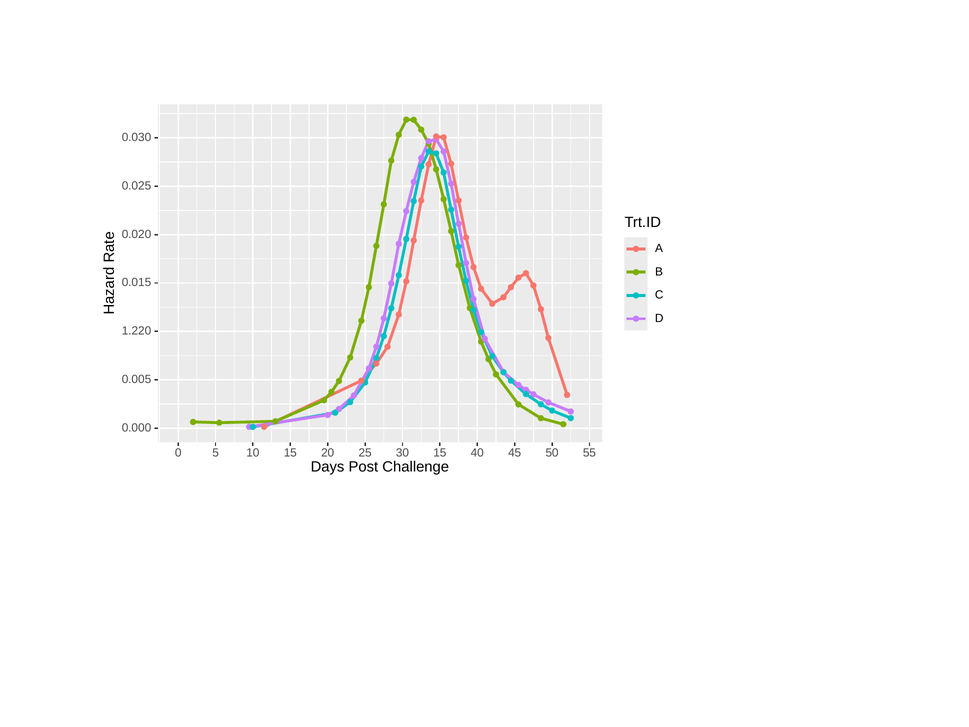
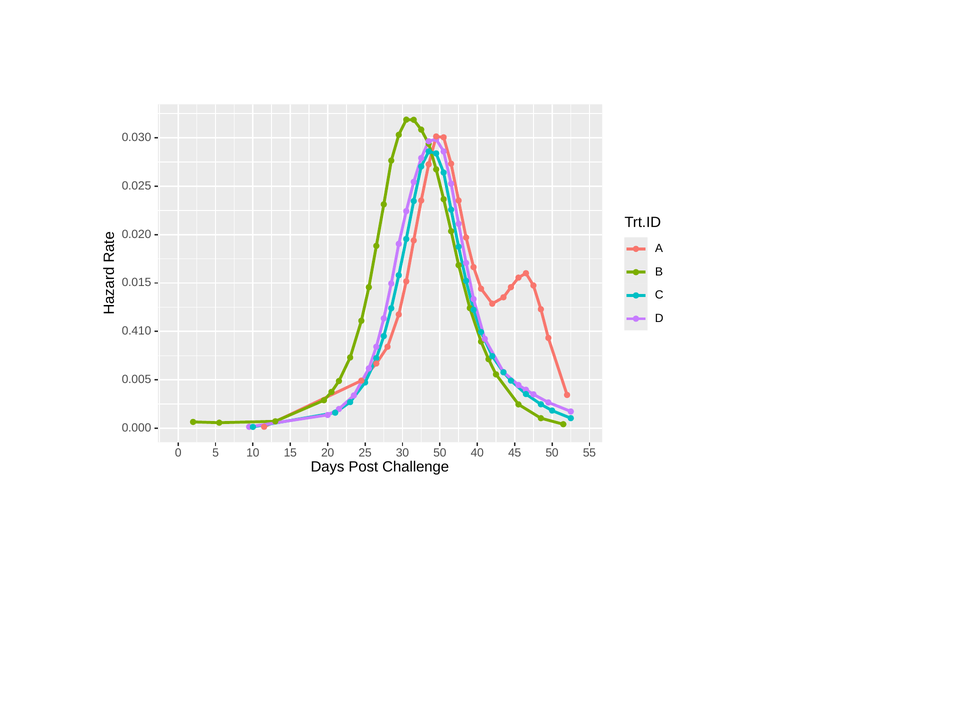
1.220: 1.220 -> 0.410
30 15: 15 -> 50
